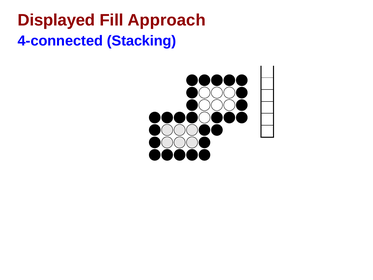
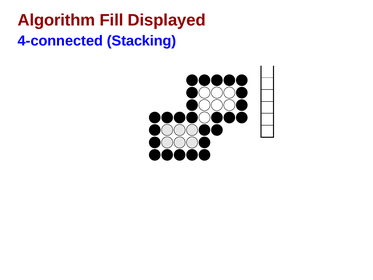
Displayed: Displayed -> Algorithm
Approach: Approach -> Displayed
